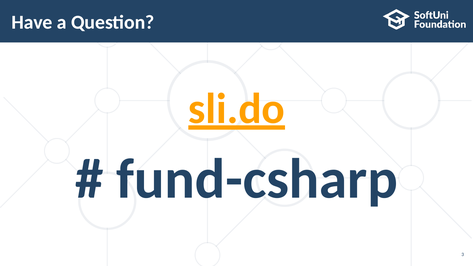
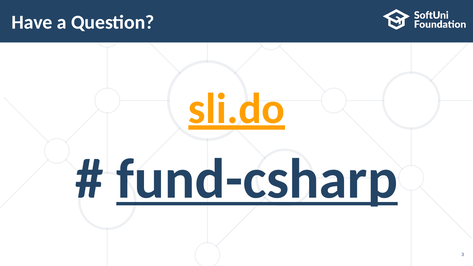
fund-csharp underline: none -> present
